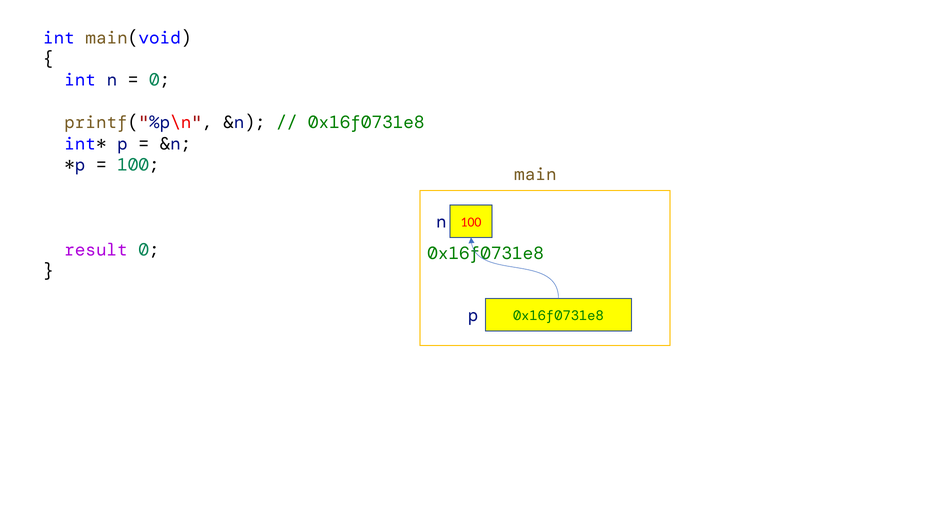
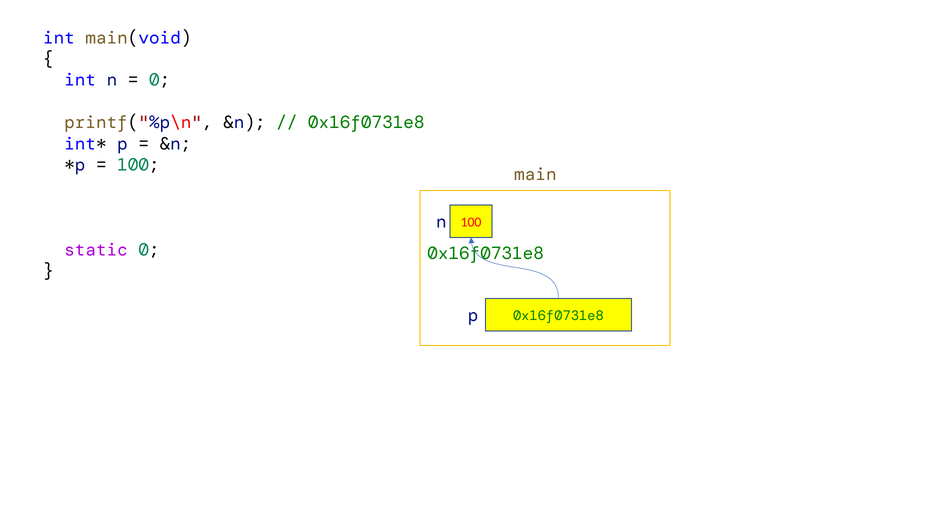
result: result -> static
